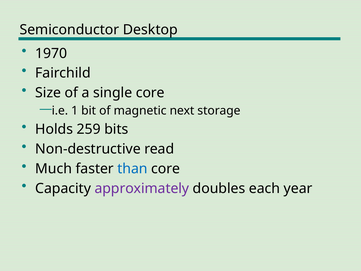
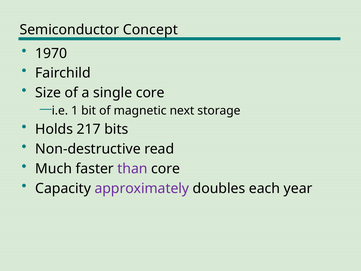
Desktop: Desktop -> Concept
259: 259 -> 217
than colour: blue -> purple
